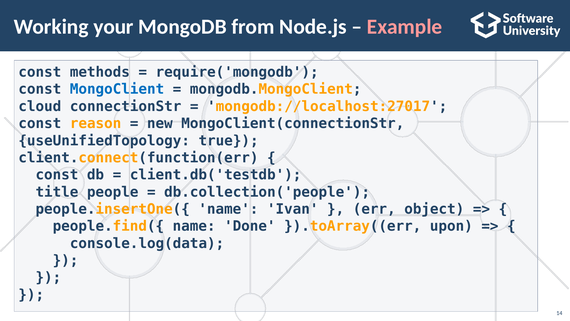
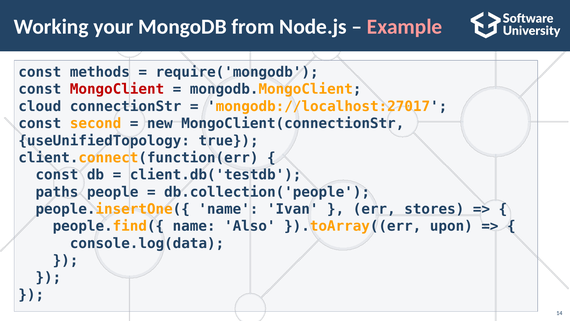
MongoClient colour: blue -> red
reason: reason -> second
title: title -> paths
object: object -> stores
Done: Done -> Also
